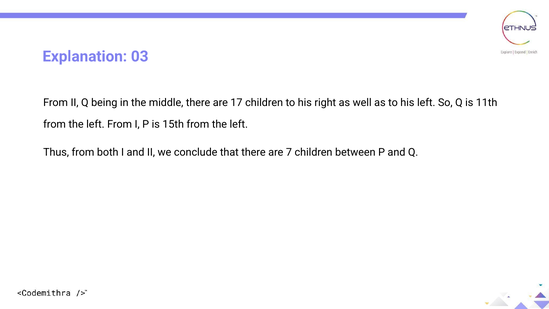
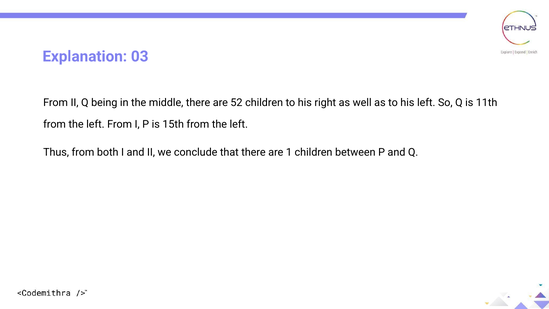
17: 17 -> 52
7: 7 -> 1
